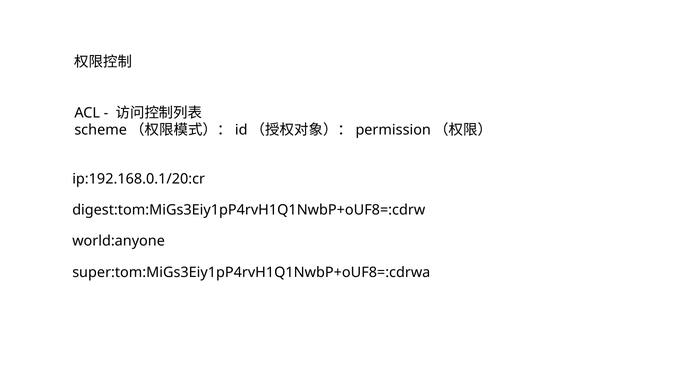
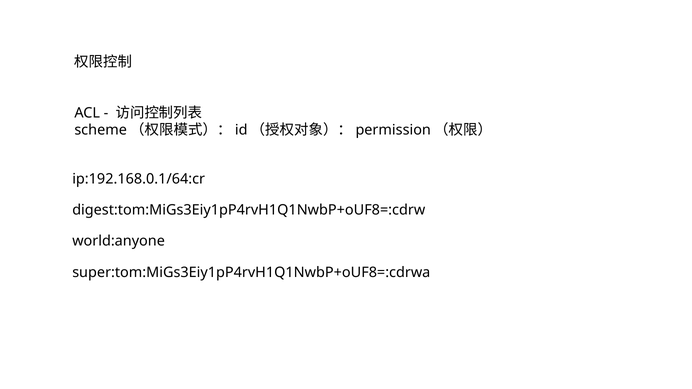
ip:192.168.0.1/20:cr: ip:192.168.0.1/20:cr -> ip:192.168.0.1/64:cr
